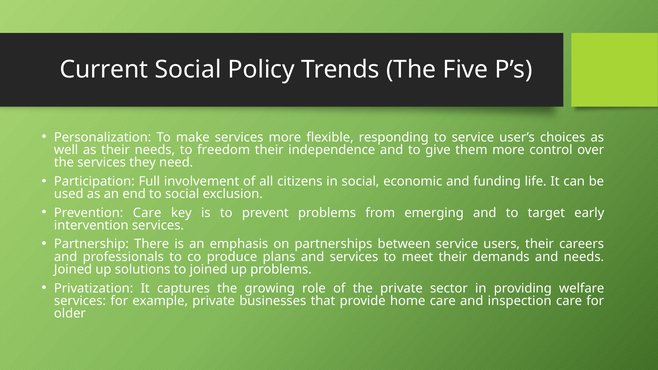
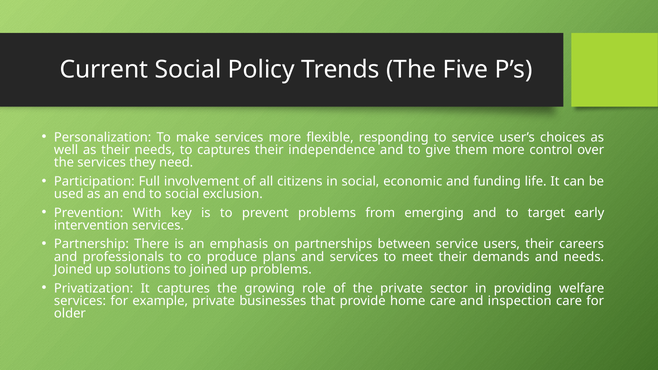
to freedom: freedom -> captures
Prevention Care: Care -> With
